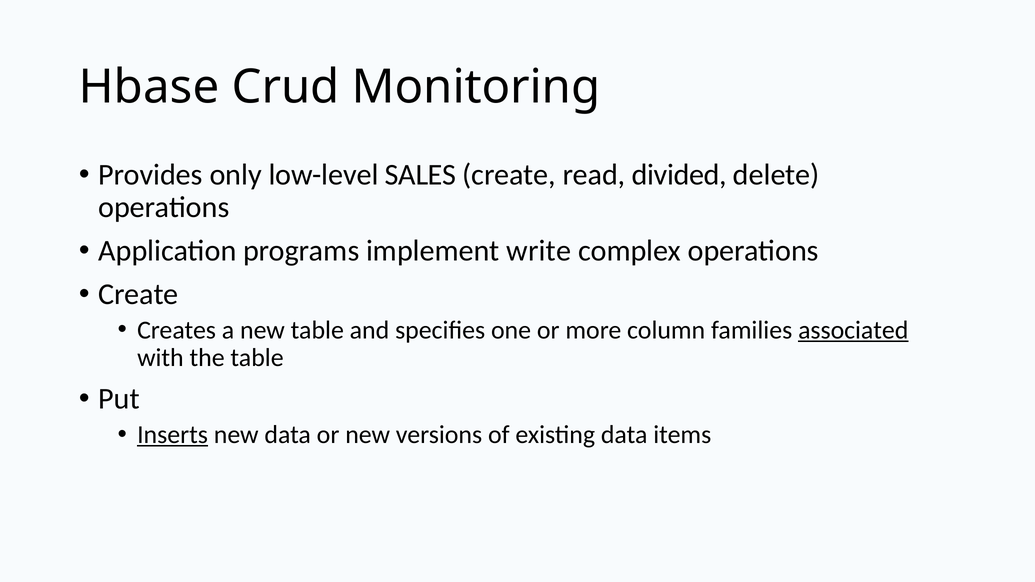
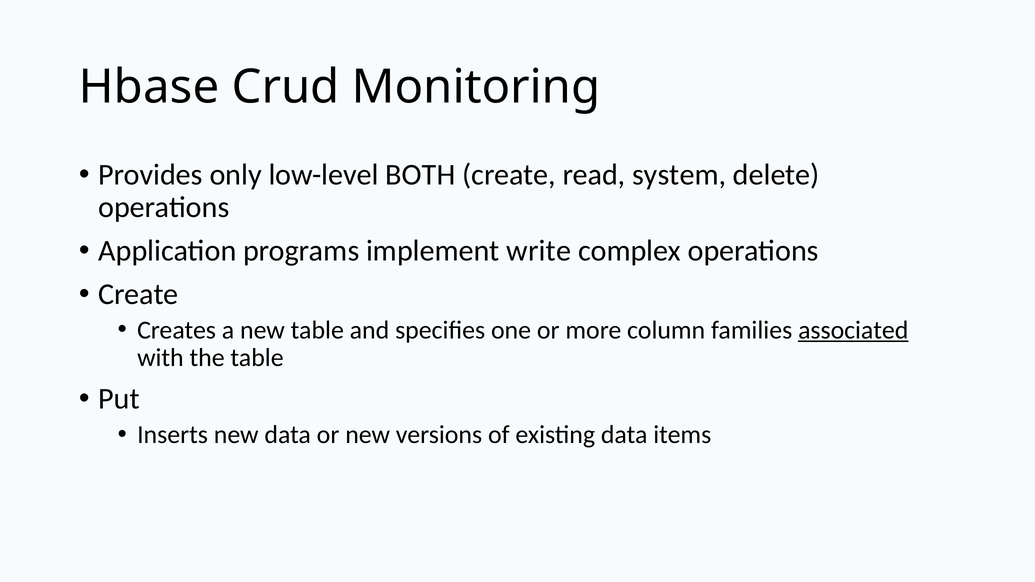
SALES: SALES -> BOTH
divided: divided -> system
Inserts underline: present -> none
